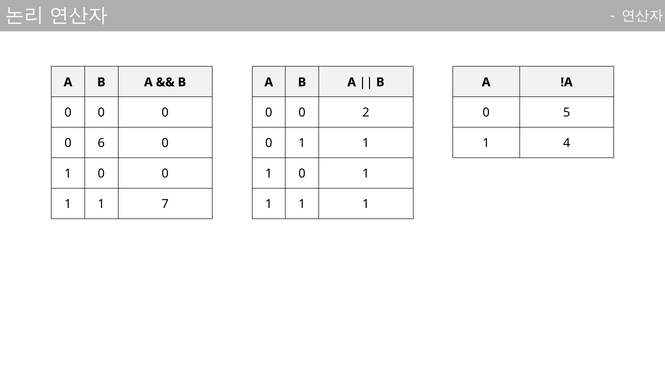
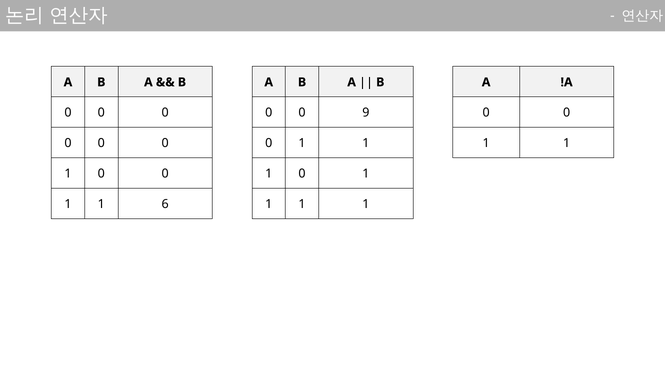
2: 2 -> 9
5 at (567, 113): 5 -> 0
6 at (101, 143): 6 -> 0
4 at (567, 143): 4 -> 1
7: 7 -> 6
